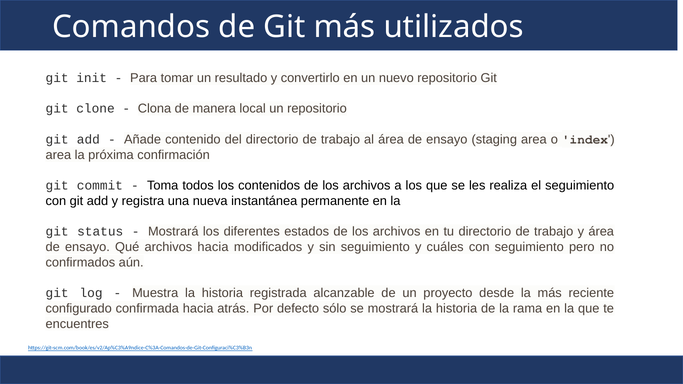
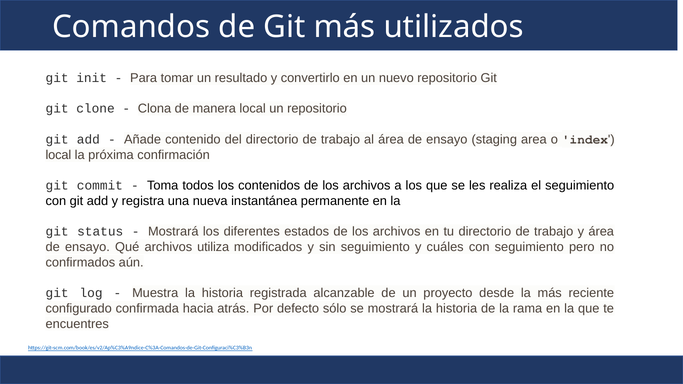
area at (58, 155): area -> local
archivos hacia: hacia -> utiliza
